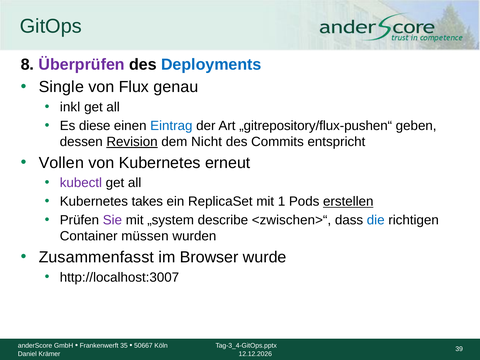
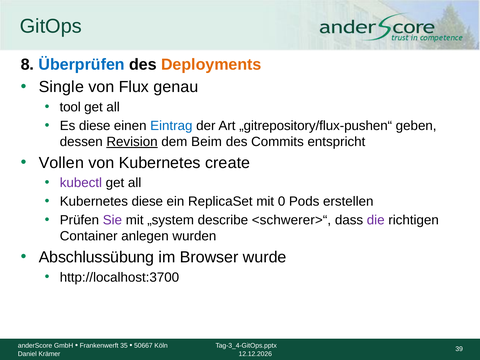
Überprüfen colour: purple -> blue
Deployments colour: blue -> orange
inkl: inkl -> tool
Nicht: Nicht -> Beim
erneut: erneut -> create
Kubernetes takes: takes -> diese
1: 1 -> 0
erstellen underline: present -> none
<zwischen>“: <zwischen>“ -> <schwerer>“
die colour: blue -> purple
müssen: müssen -> anlegen
Zusammenfasst: Zusammenfasst -> Abschlussübung
http://localhost:3007: http://localhost:3007 -> http://localhost:3700
